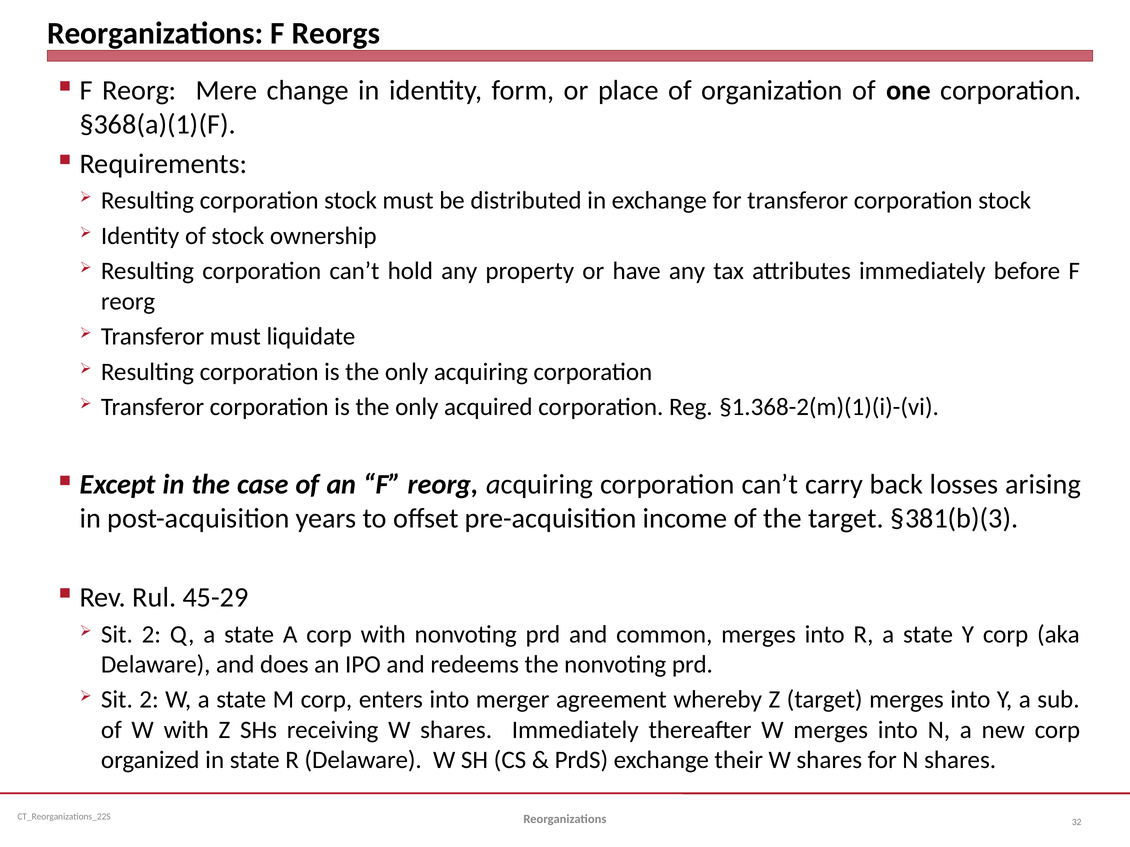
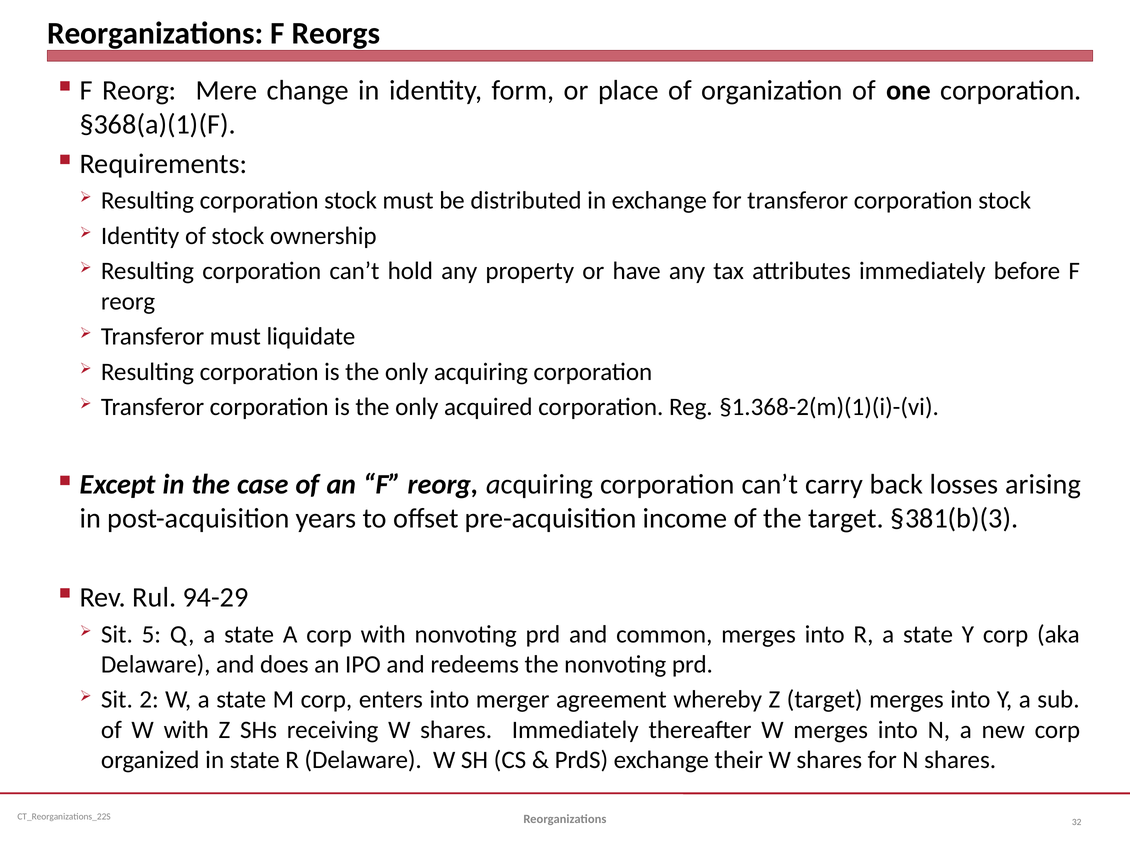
45-29: 45-29 -> 94-29
2 at (151, 635): 2 -> 5
